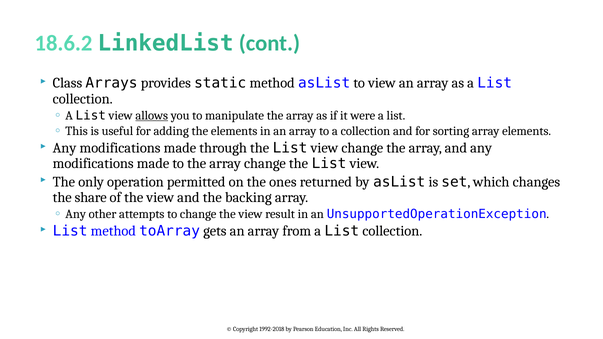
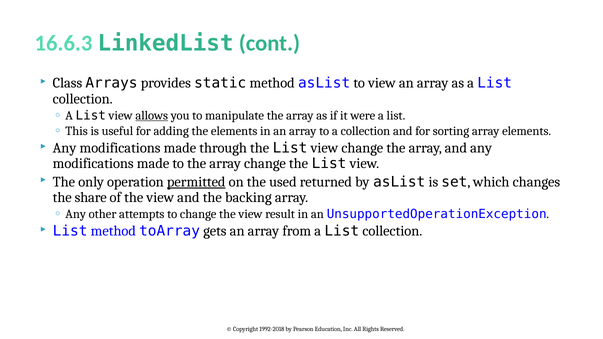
18.6.2: 18.6.2 -> 16.6.3
permitted underline: none -> present
ones: ones -> used
